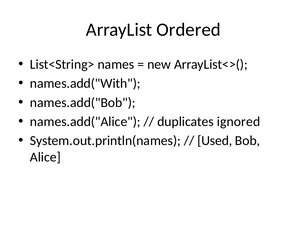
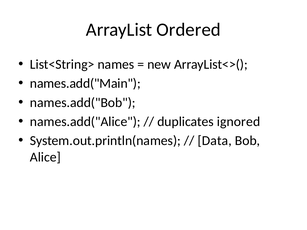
names.add("With: names.add("With -> names.add("Main
Used: Used -> Data
